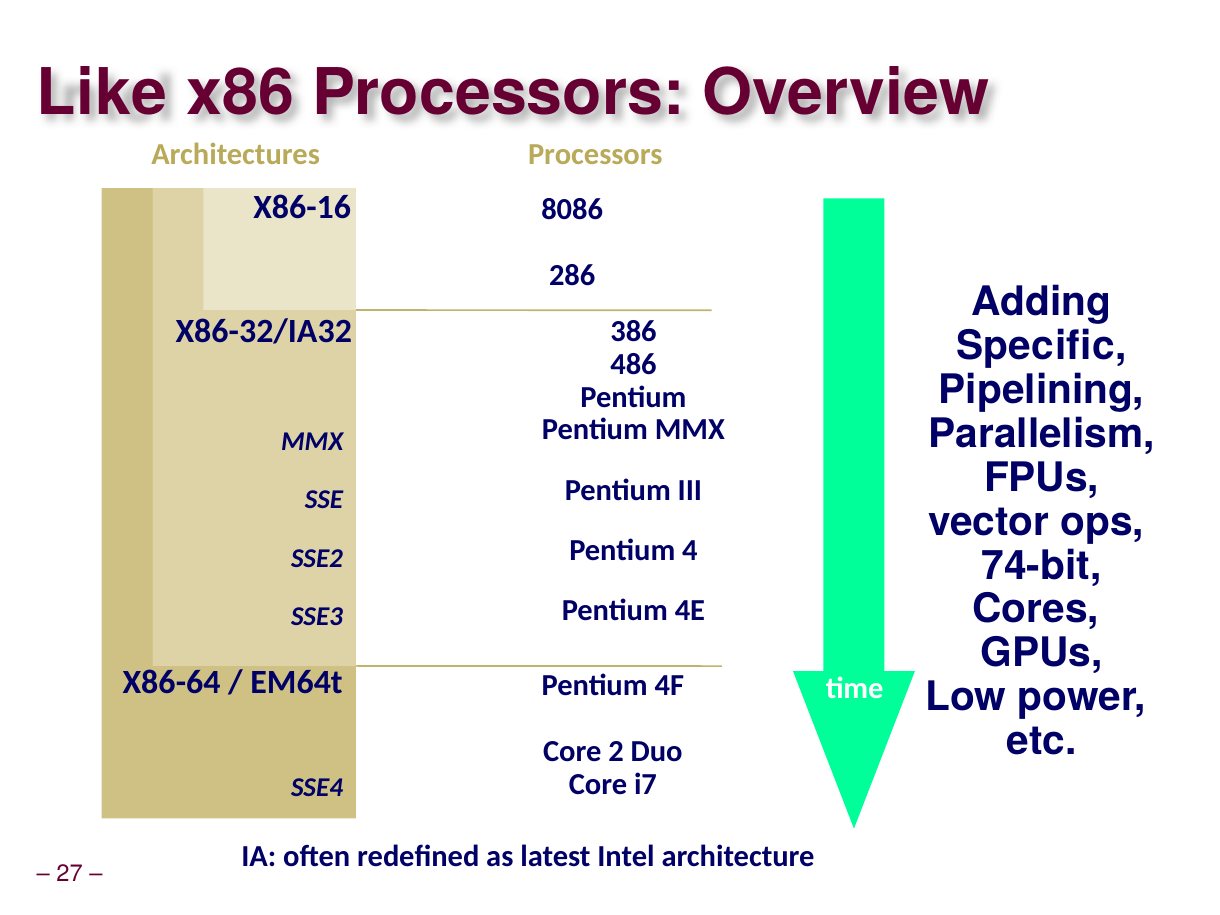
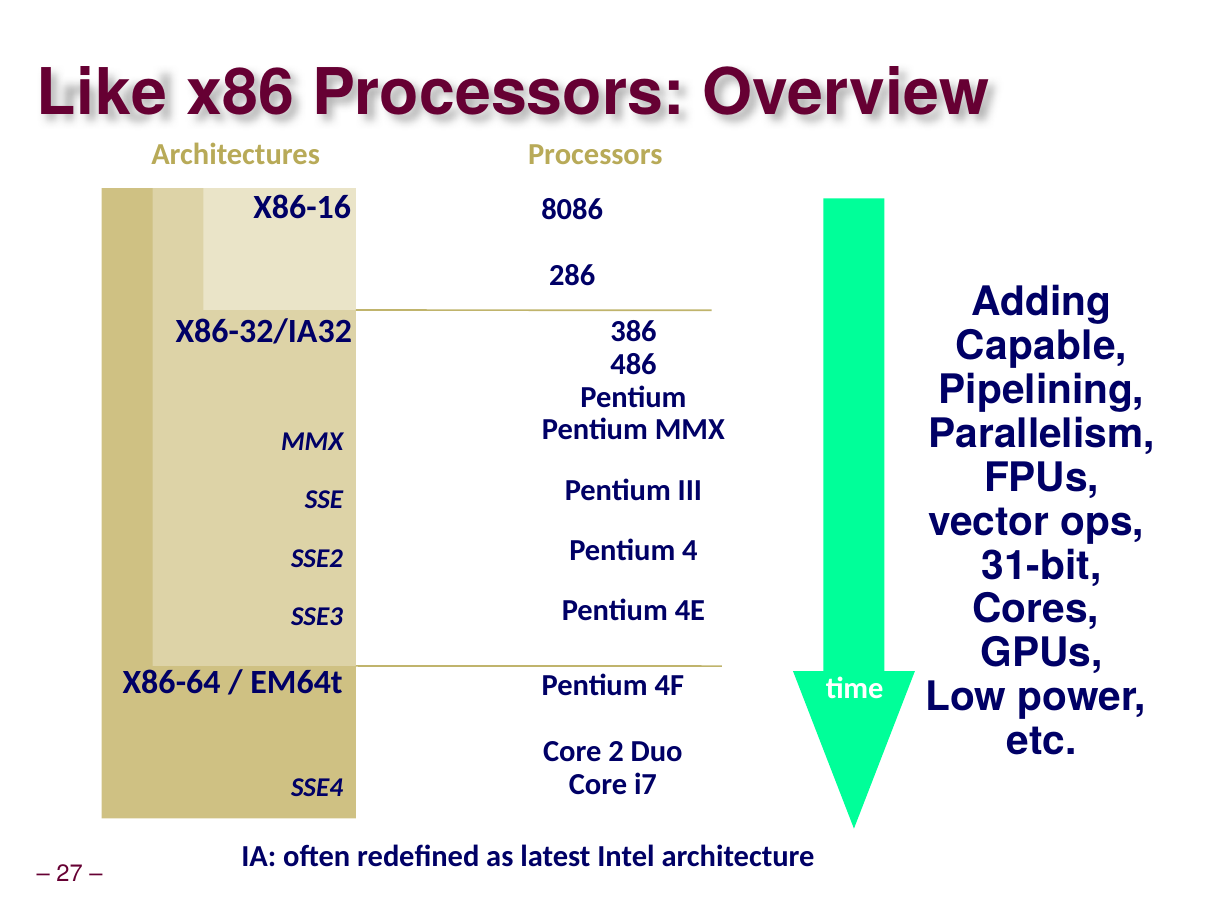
Specific: Specific -> Capable
74-bit: 74-bit -> 31-bit
